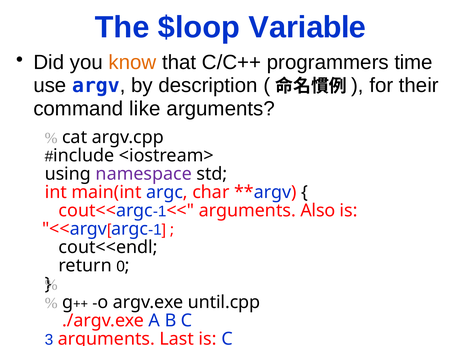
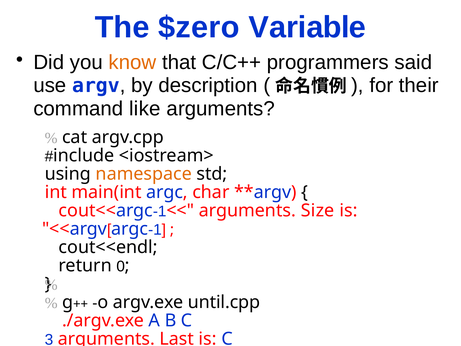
$loop: $loop -> $zero
time: time -> said
namespace colour: purple -> orange
Also: Also -> Size
